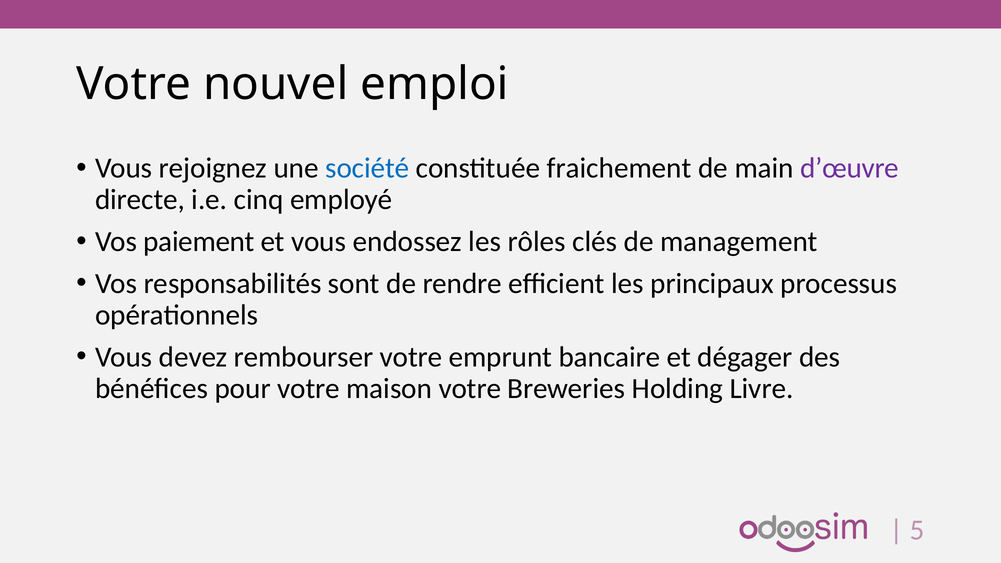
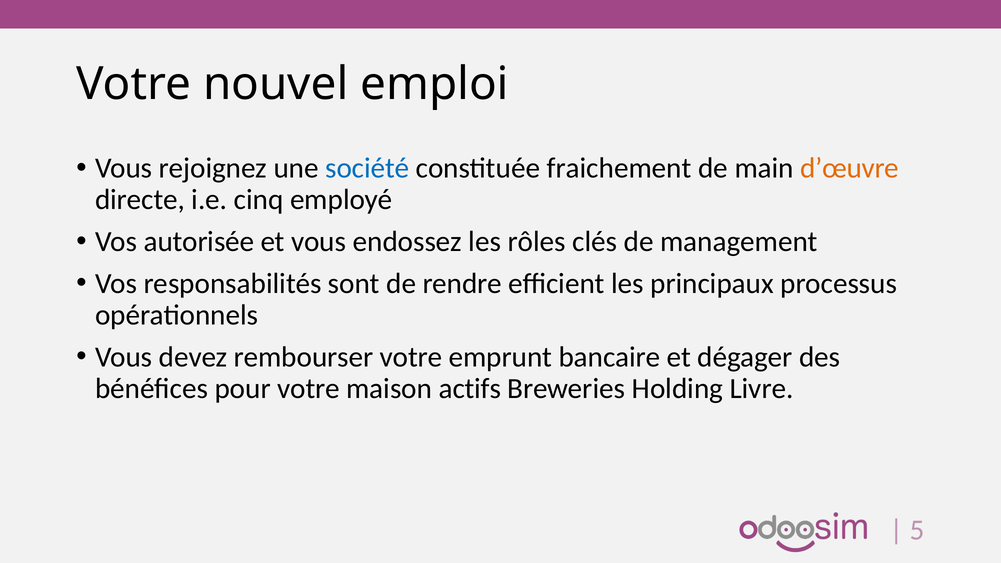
d’œuvre colour: purple -> orange
paiement: paiement -> autorisée
maison votre: votre -> actifs
